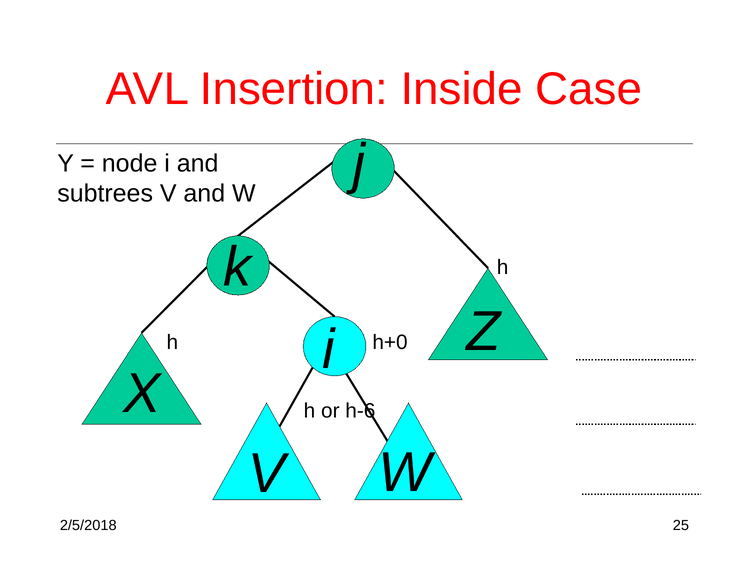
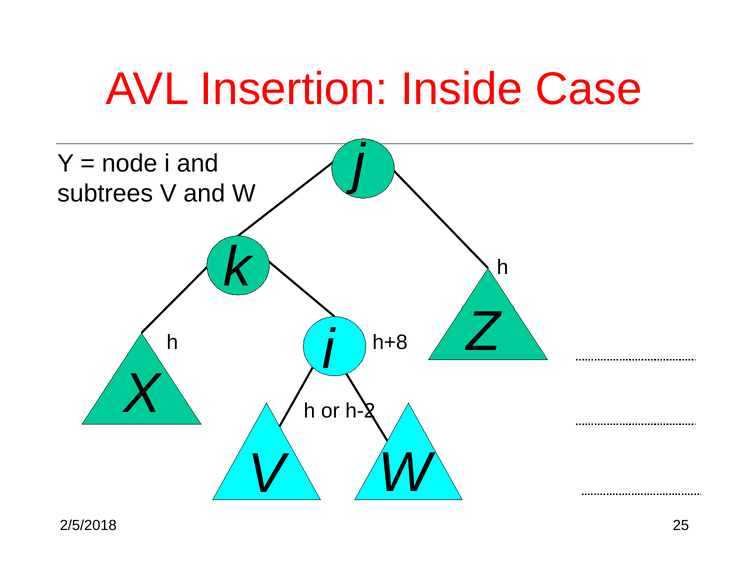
h+0: h+0 -> h+8
h-6: h-6 -> h-2
